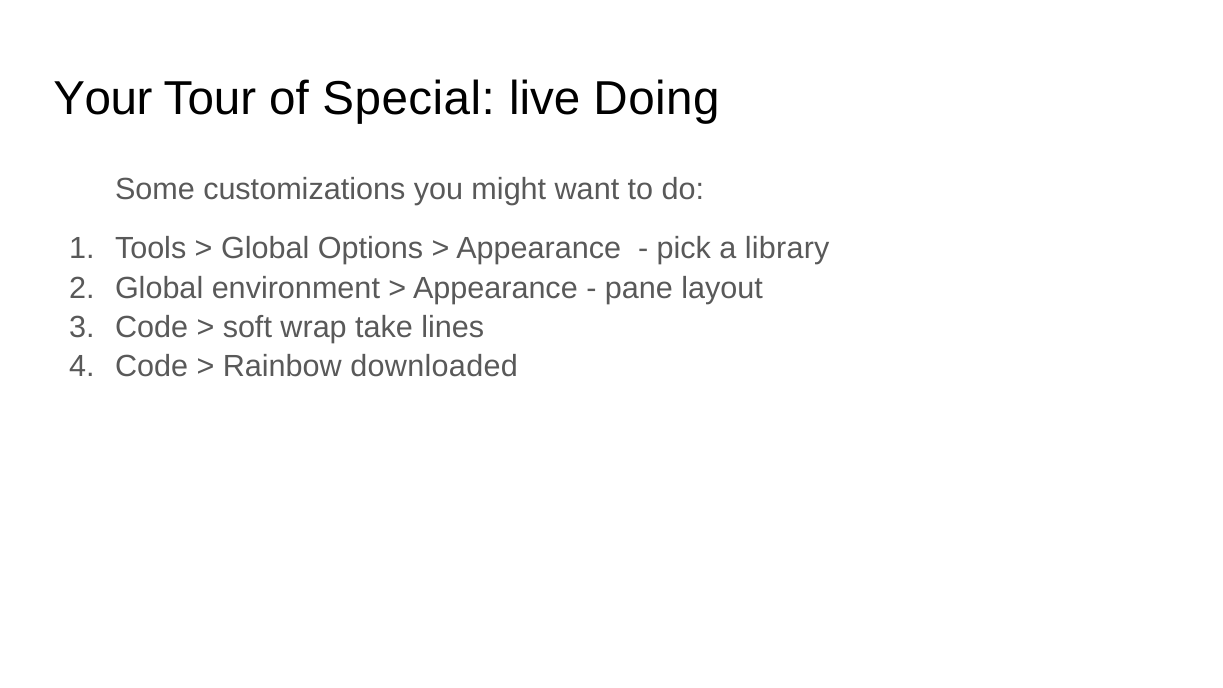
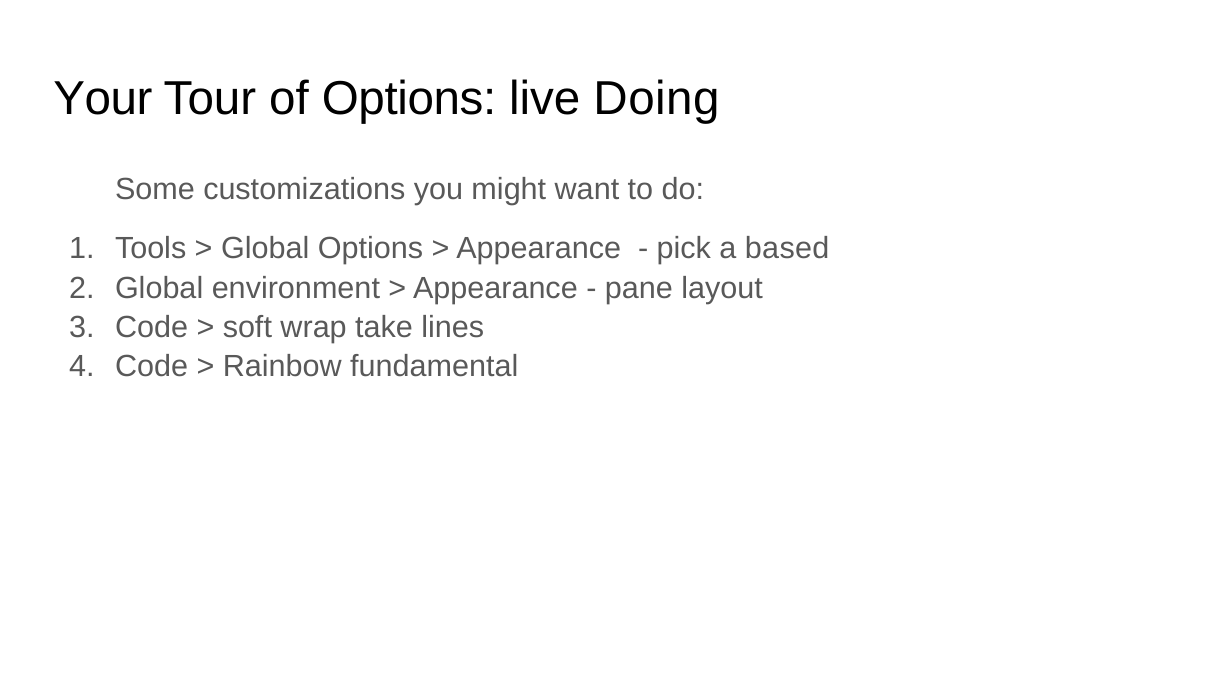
of Special: Special -> Options
library: library -> based
downloaded: downloaded -> fundamental
